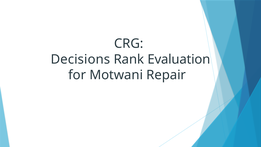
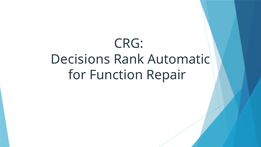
Evaluation: Evaluation -> Automatic
Motwani: Motwani -> Function
